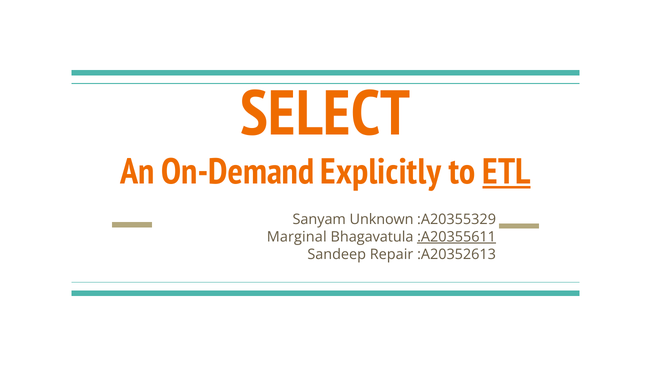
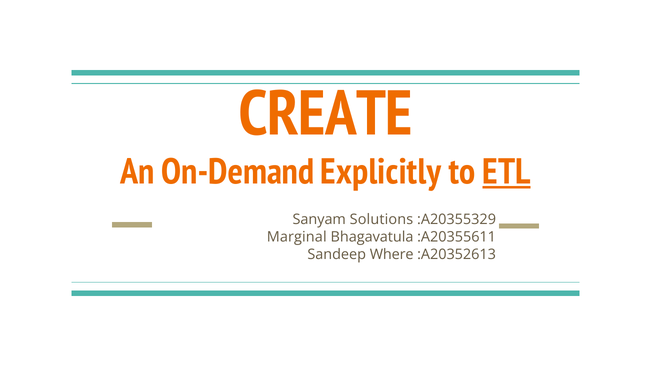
SELECT: SELECT -> CREATE
Unknown: Unknown -> Solutions
:A20355611 underline: present -> none
Repair: Repair -> Where
